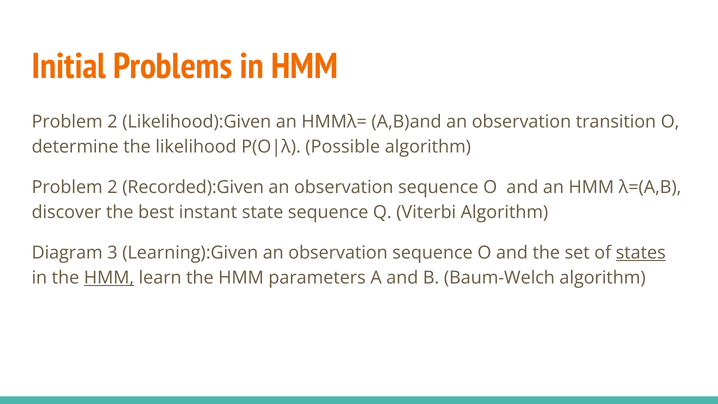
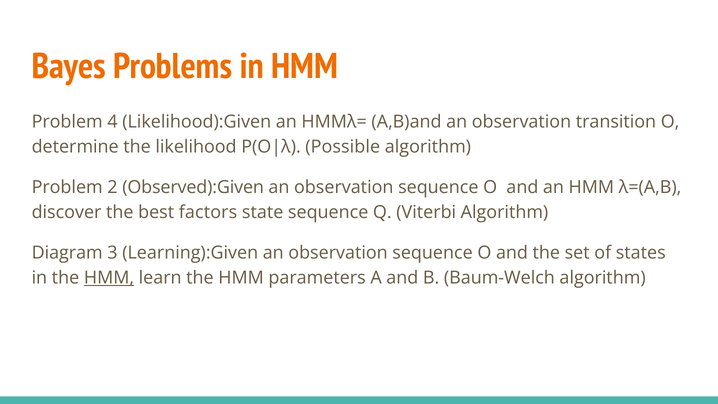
Initial: Initial -> Bayes
2 at (112, 122): 2 -> 4
Recorded):Given: Recorded):Given -> Observed):Given
instant: instant -> factors
states underline: present -> none
